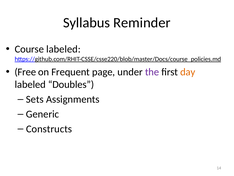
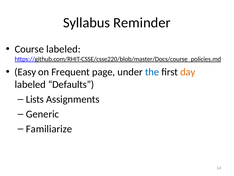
Free: Free -> Easy
the colour: purple -> blue
Doubles: Doubles -> Defaults
Sets: Sets -> Lists
Constructs: Constructs -> Familiarize
